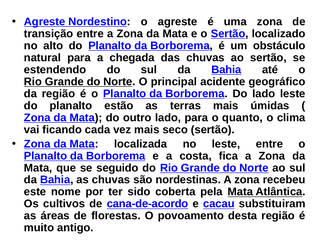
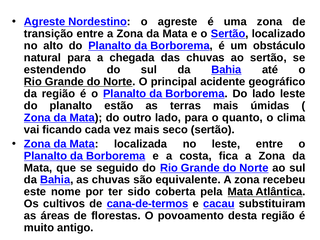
nordestinas: nordestinas -> equivalente
cana-de-acordo: cana-de-acordo -> cana-de-termos
